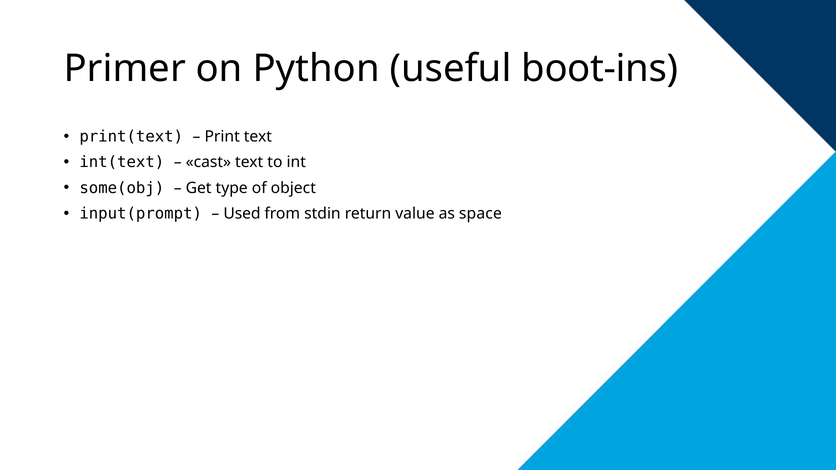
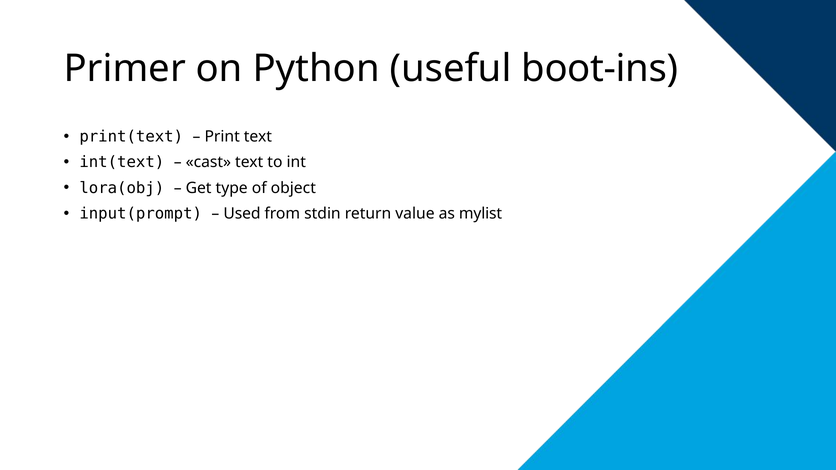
some(obj: some(obj -> lora(obj
space: space -> mylist
